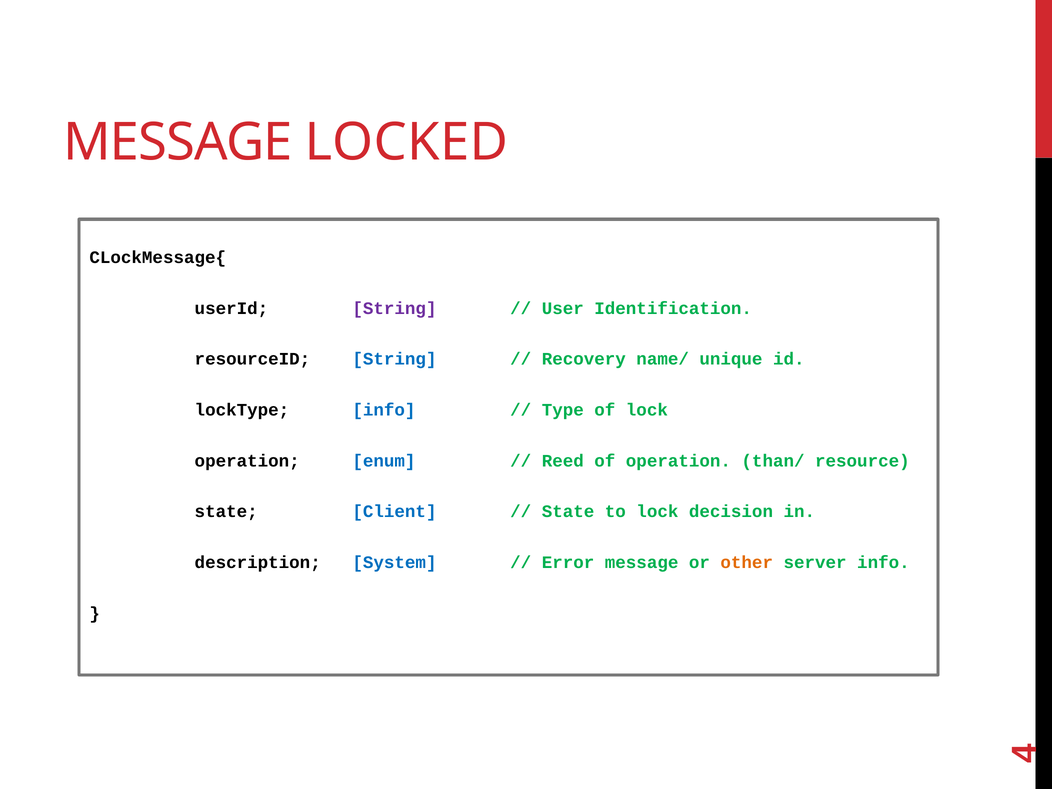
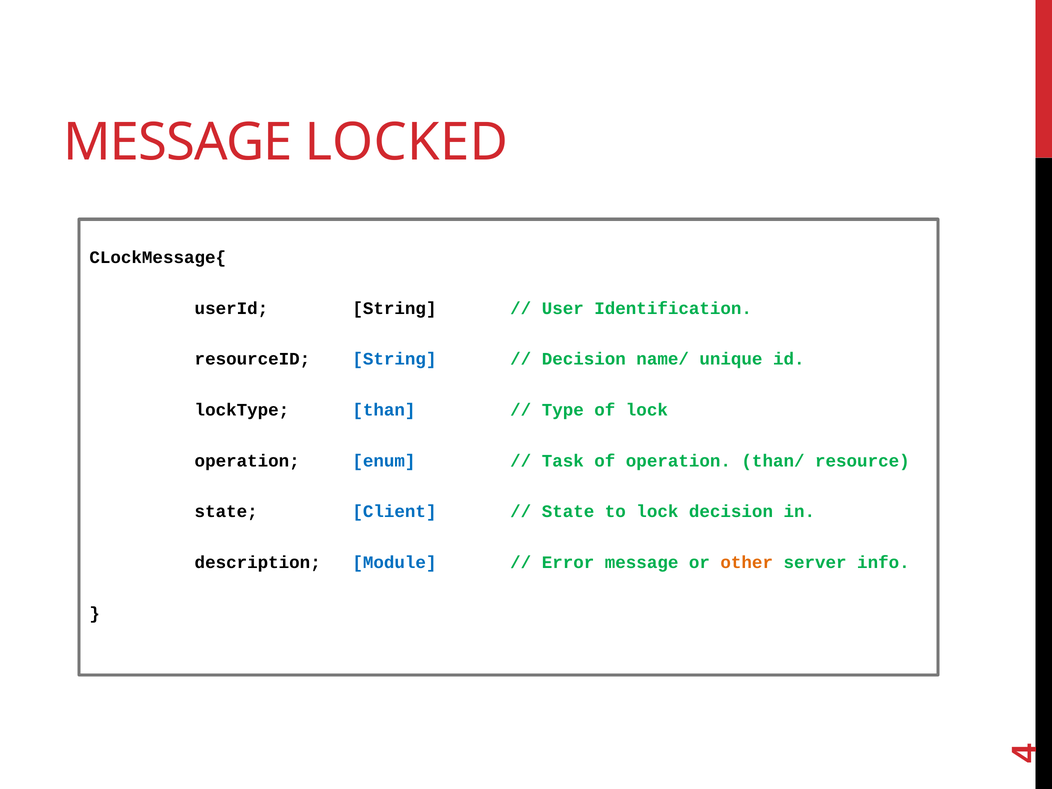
String at (394, 308) colour: purple -> black
Recovery at (584, 359): Recovery -> Decision
lockType info: info -> than
Reed: Reed -> Task
System: System -> Module
